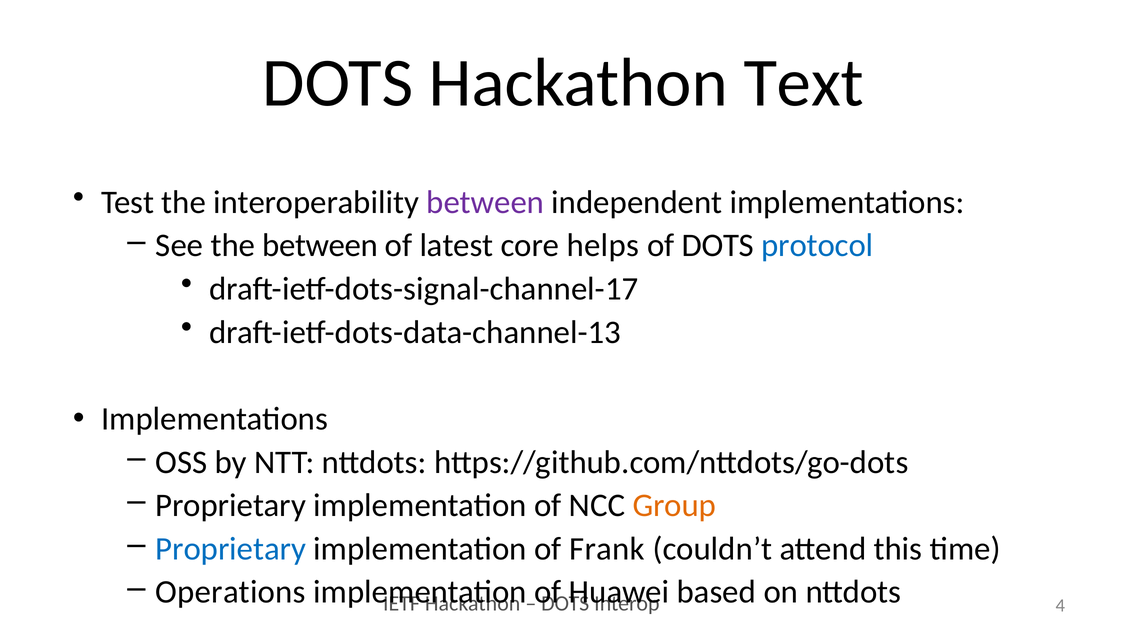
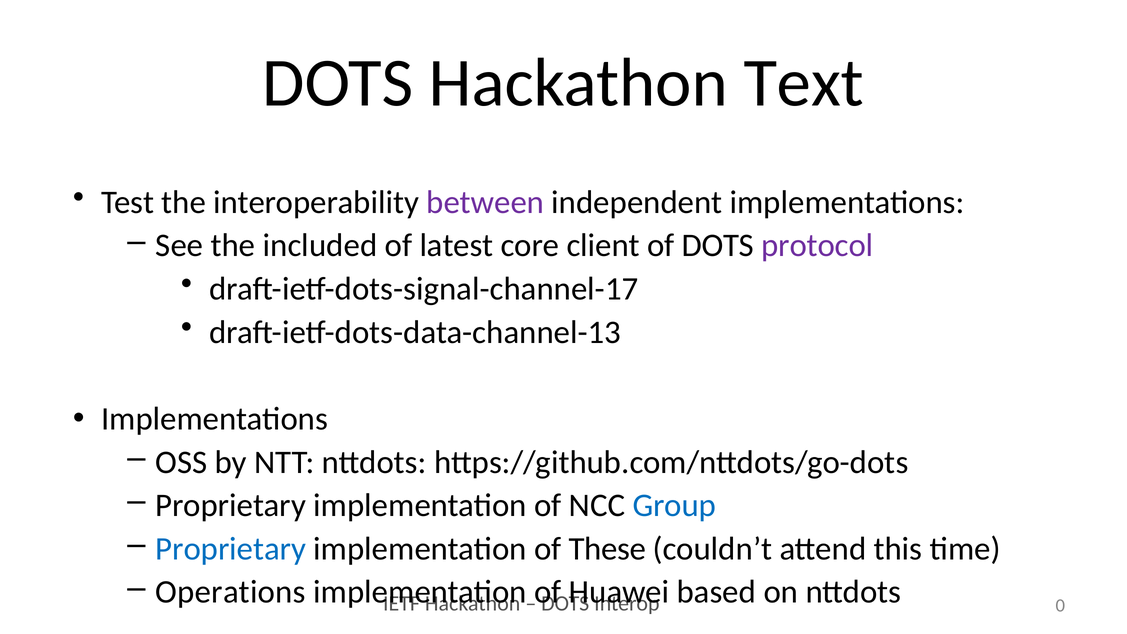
the between: between -> included
helps: helps -> client
protocol colour: blue -> purple
Group colour: orange -> blue
Frank: Frank -> These
4: 4 -> 0
